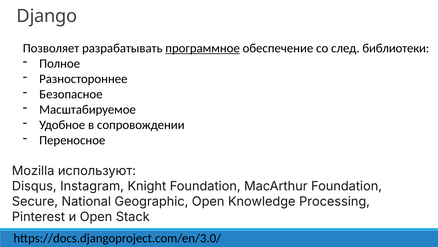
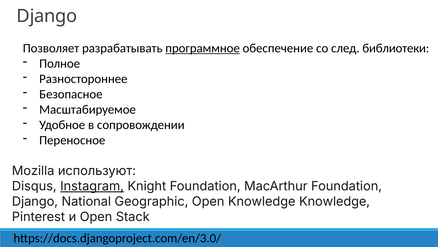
Instagram underline: none -> present
Secure at (35, 201): Secure -> Django
Knowledge Processing: Processing -> Knowledge
